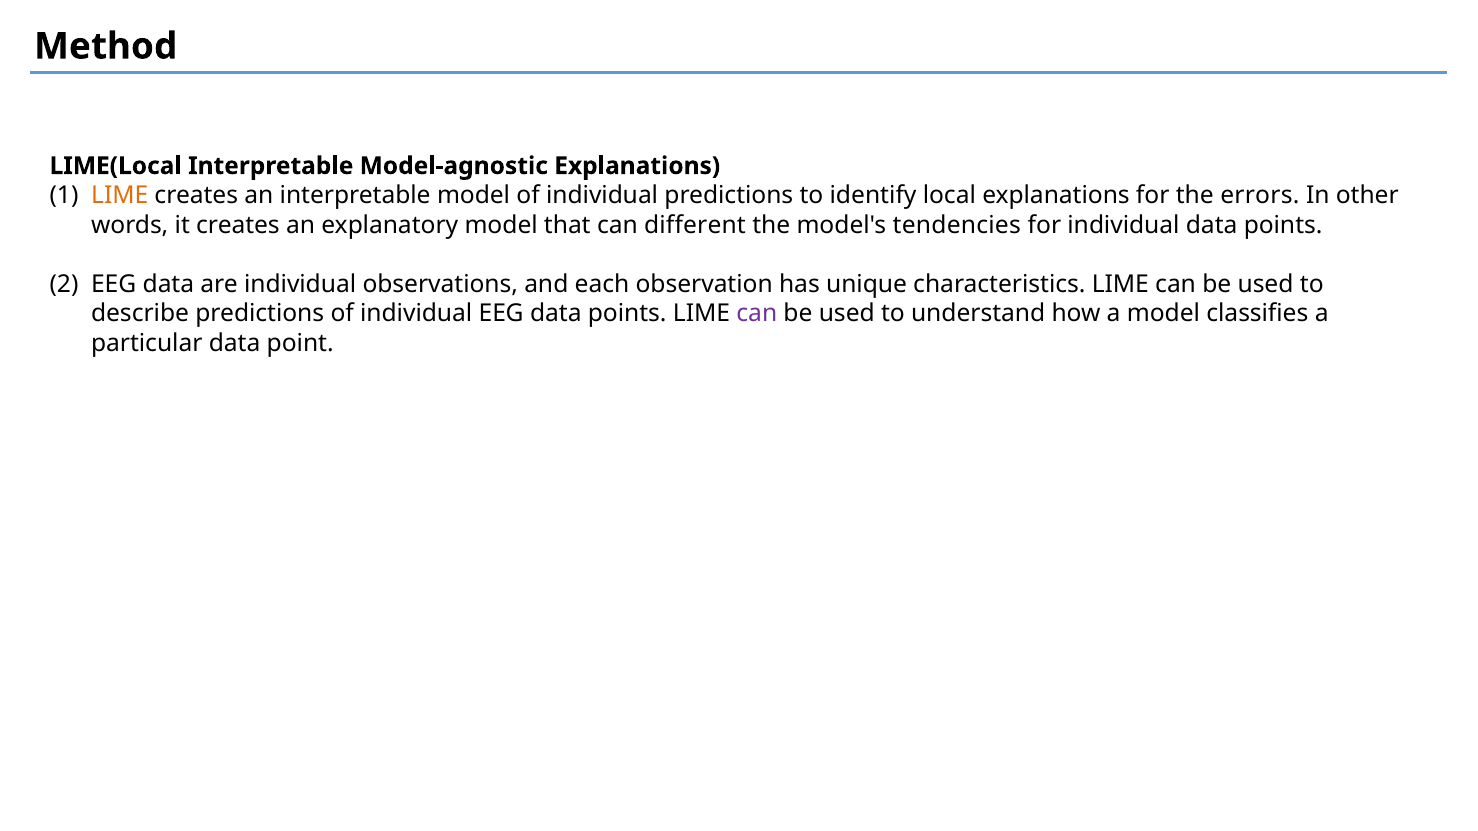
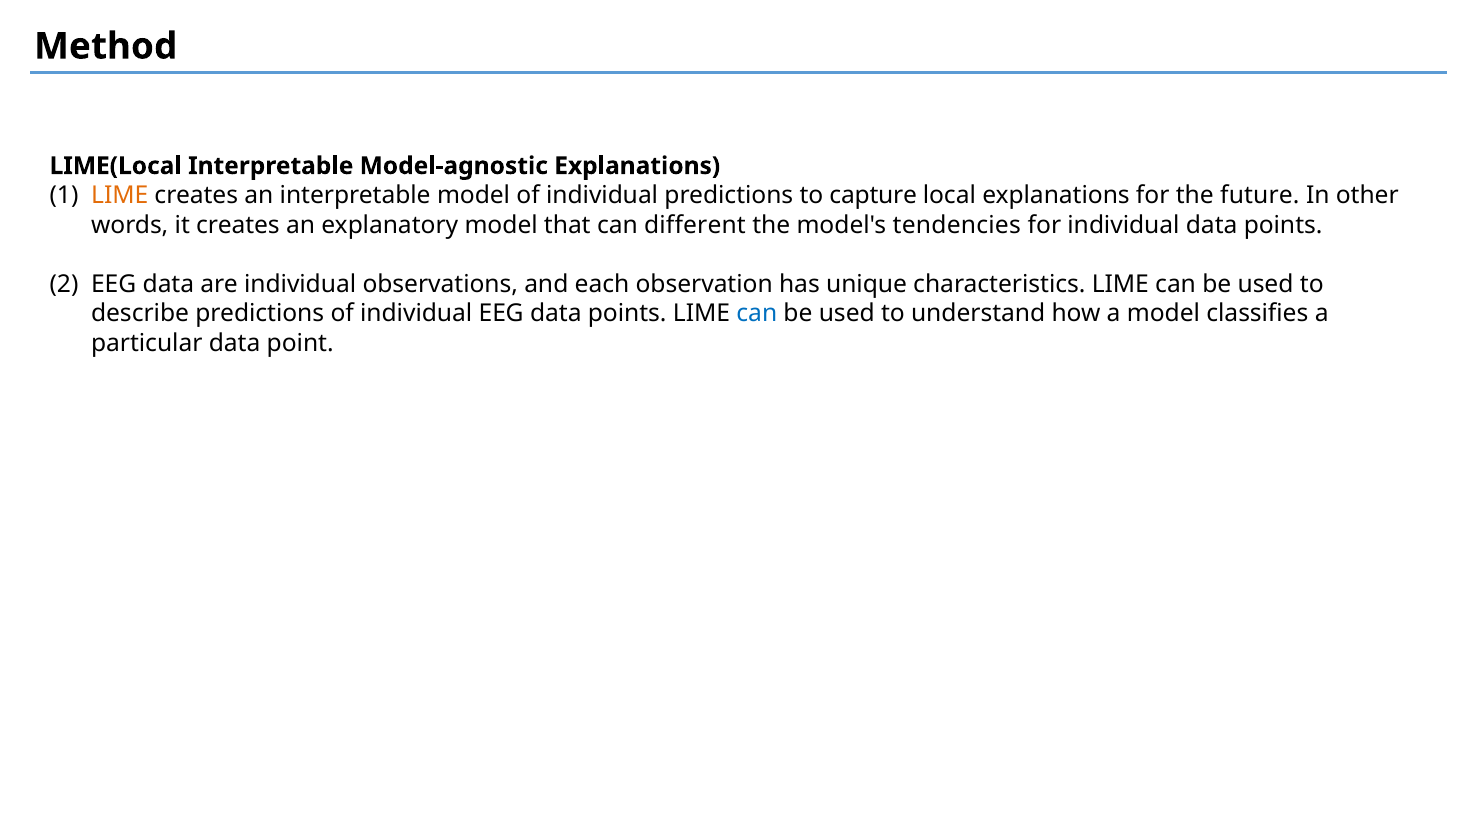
identify: identify -> capture
errors: errors -> future
can at (757, 314) colour: purple -> blue
